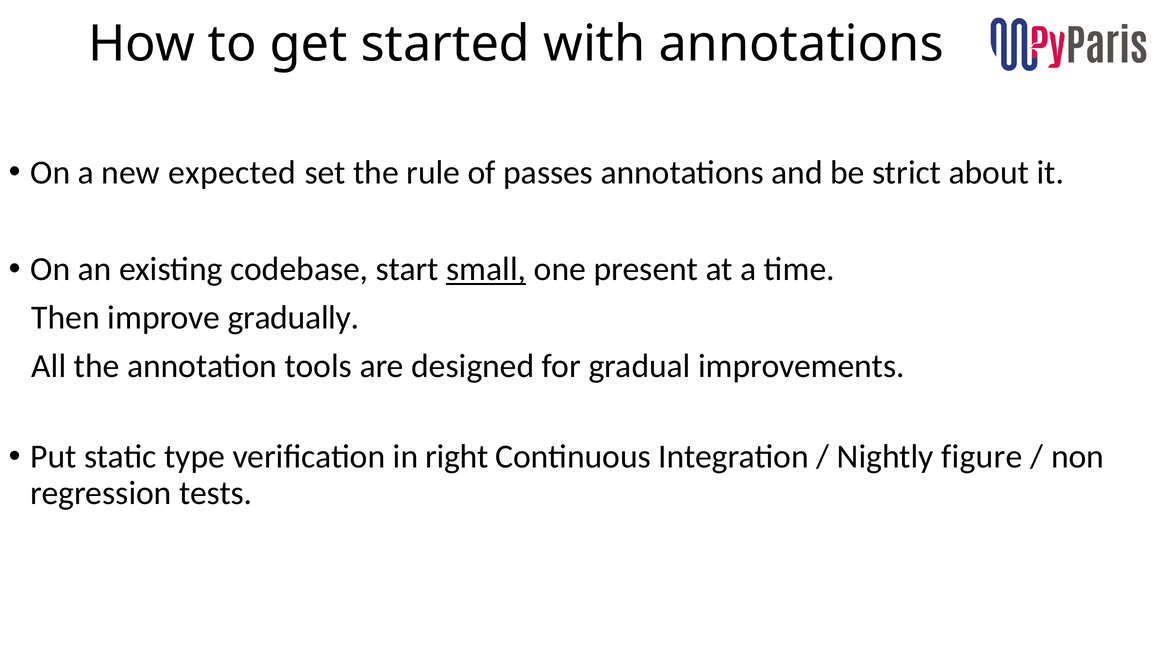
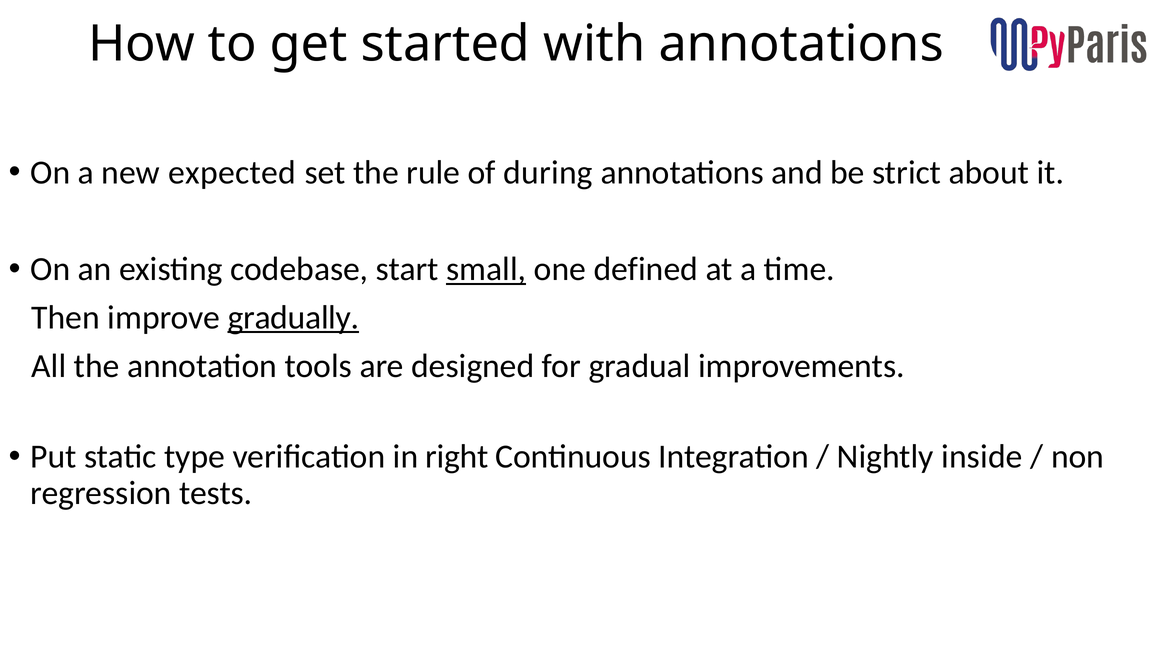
passes: passes -> during
present: present -> defined
gradually underline: none -> present
figure: figure -> inside
